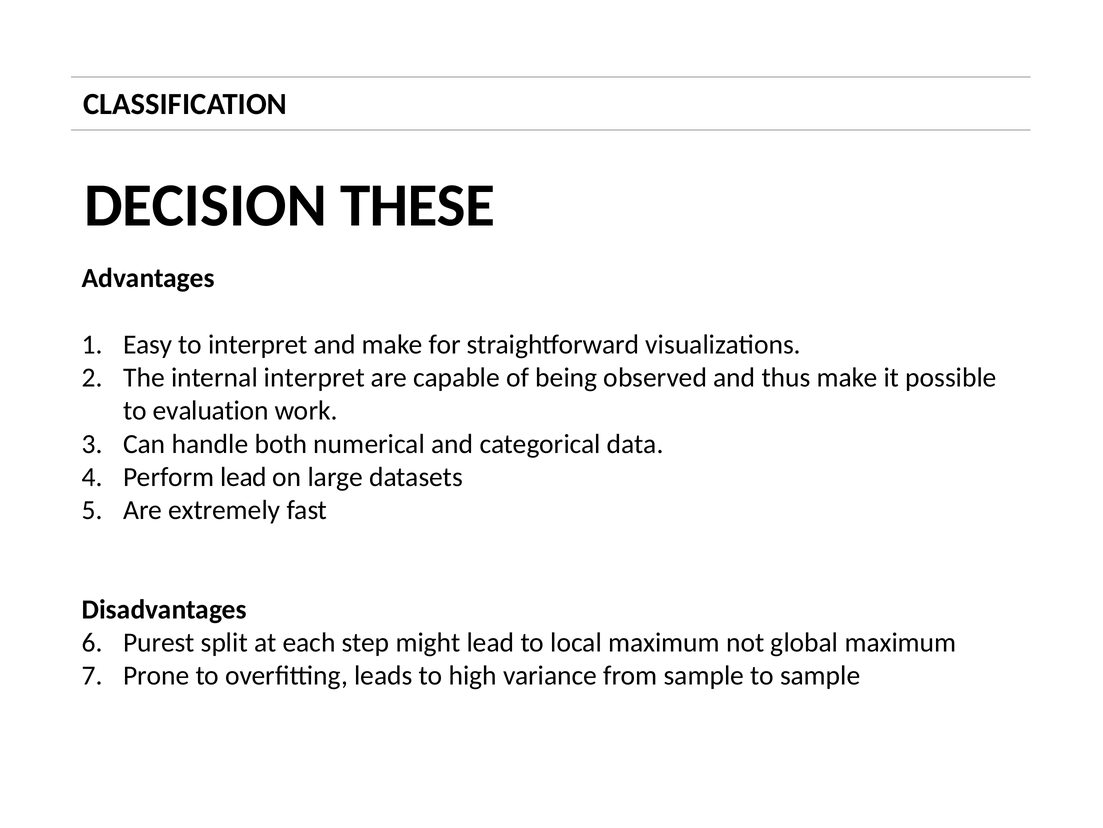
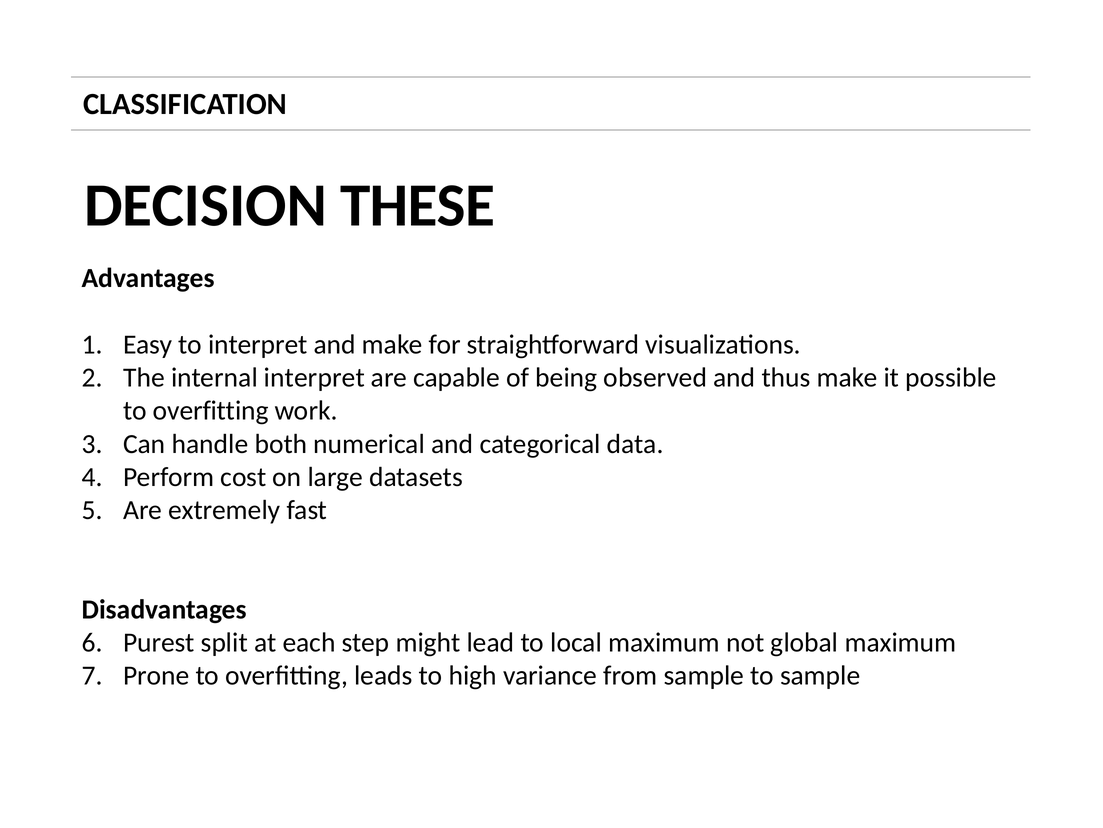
evaluation at (211, 410): evaluation -> overfitting
Perform lead: lead -> cost
